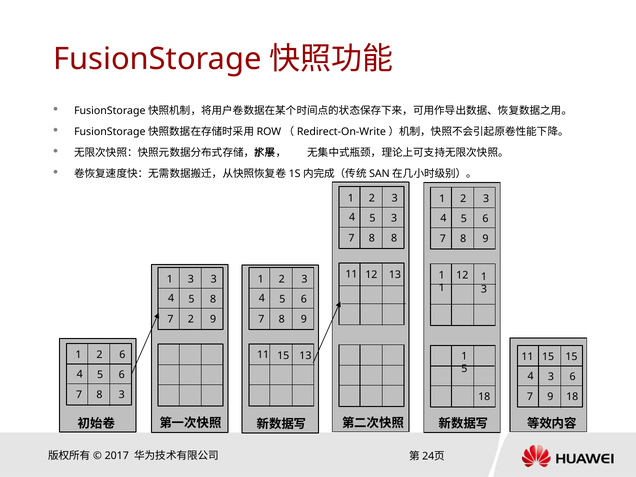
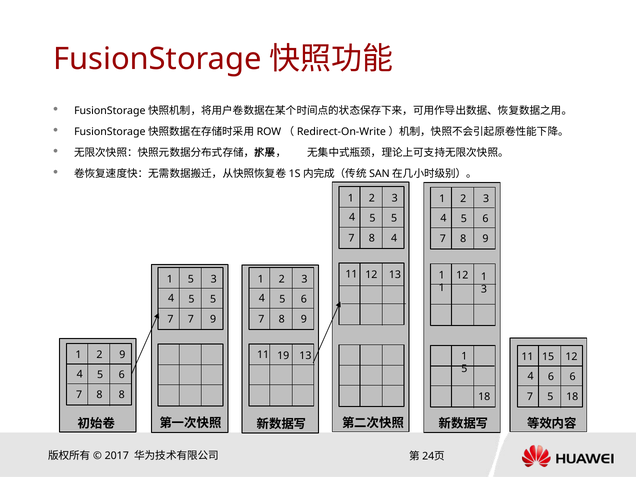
3 at (394, 218): 3 -> 5
8 8: 8 -> 4
3 at (191, 279): 3 -> 5
8 at (213, 299): 8 -> 5
7 2: 2 -> 7
2 6: 6 -> 9
15 at (283, 356): 15 -> 19
15 15: 15 -> 12
4 3: 3 -> 6
8 3: 3 -> 8
7 9: 9 -> 5
